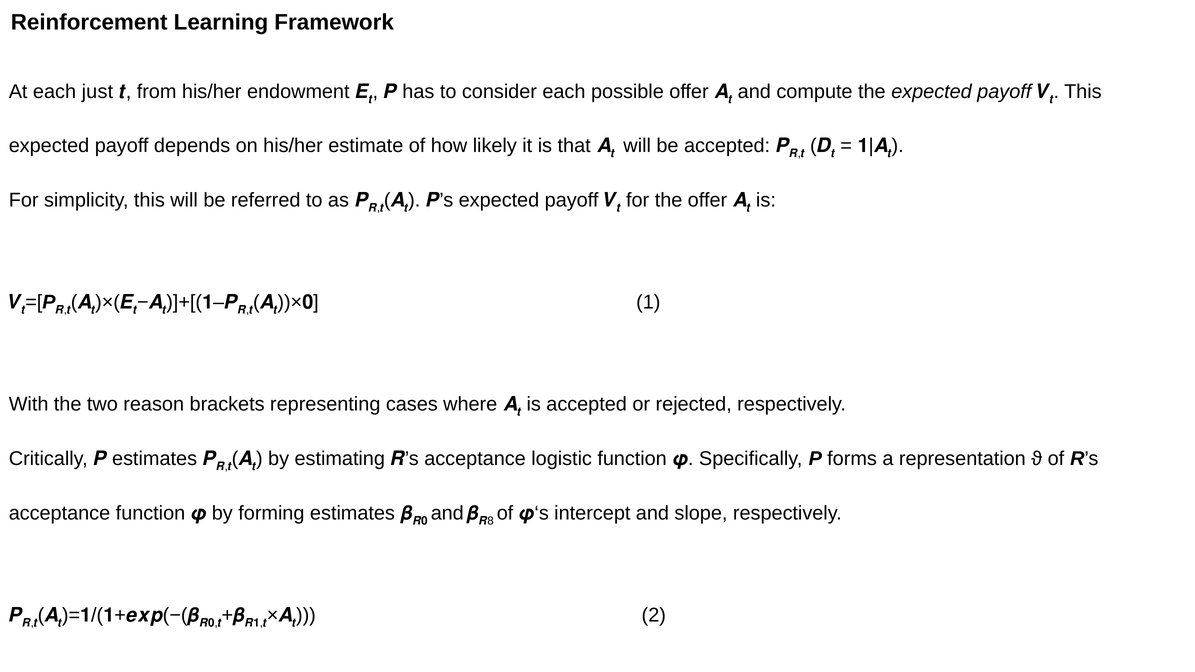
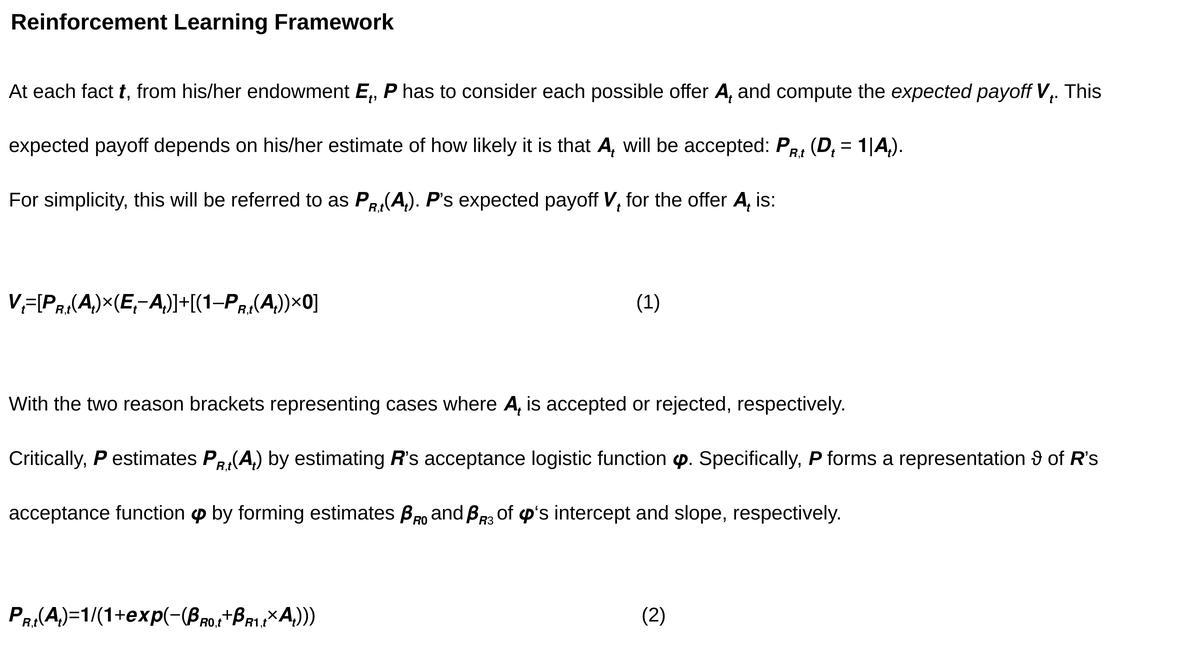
just: just -> fact
8: 8 -> 3
